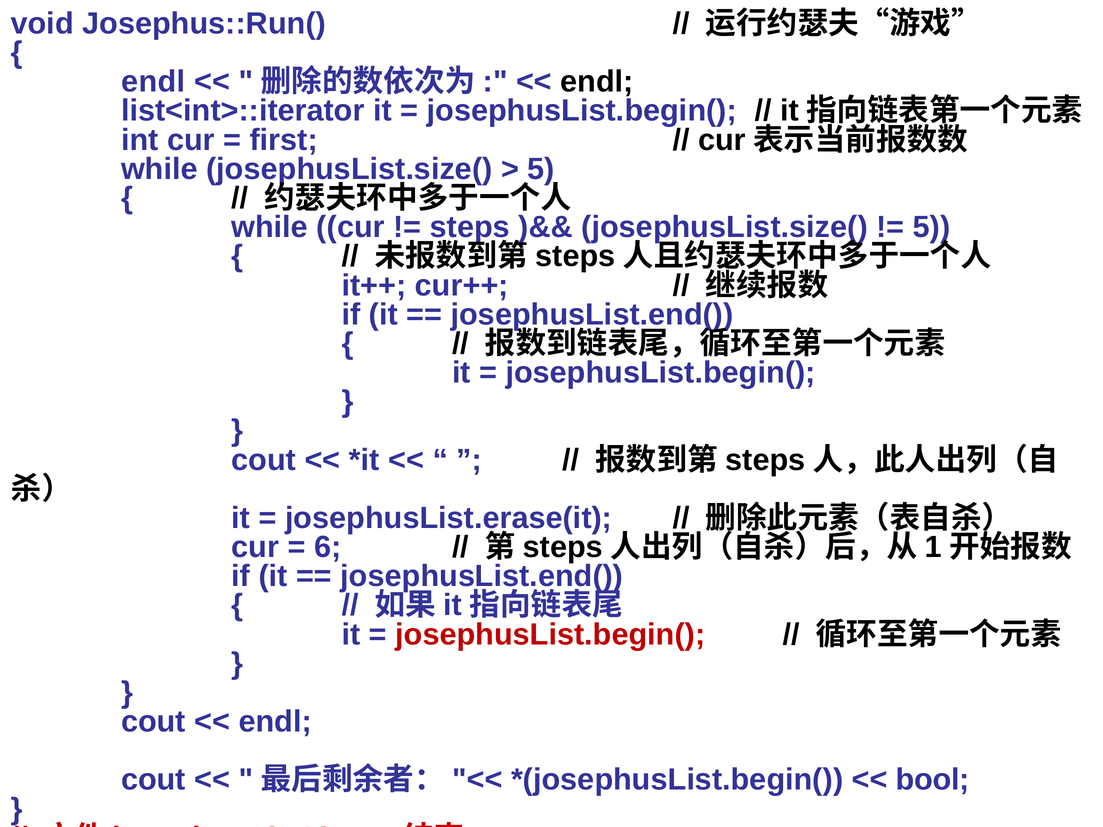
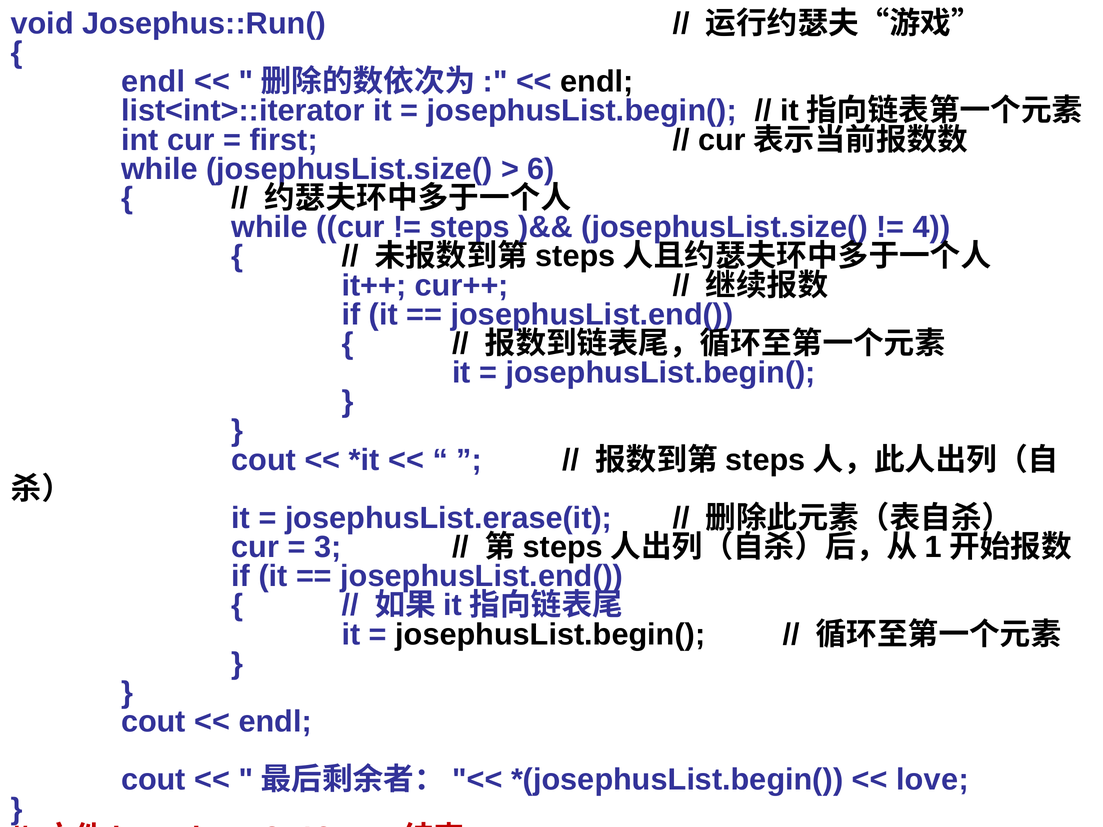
5 at (541, 169): 5 -> 6
5 at (932, 227): 5 -> 4
6: 6 -> 3
josephusList.begin( at (550, 635) colour: red -> black
bool: bool -> love
